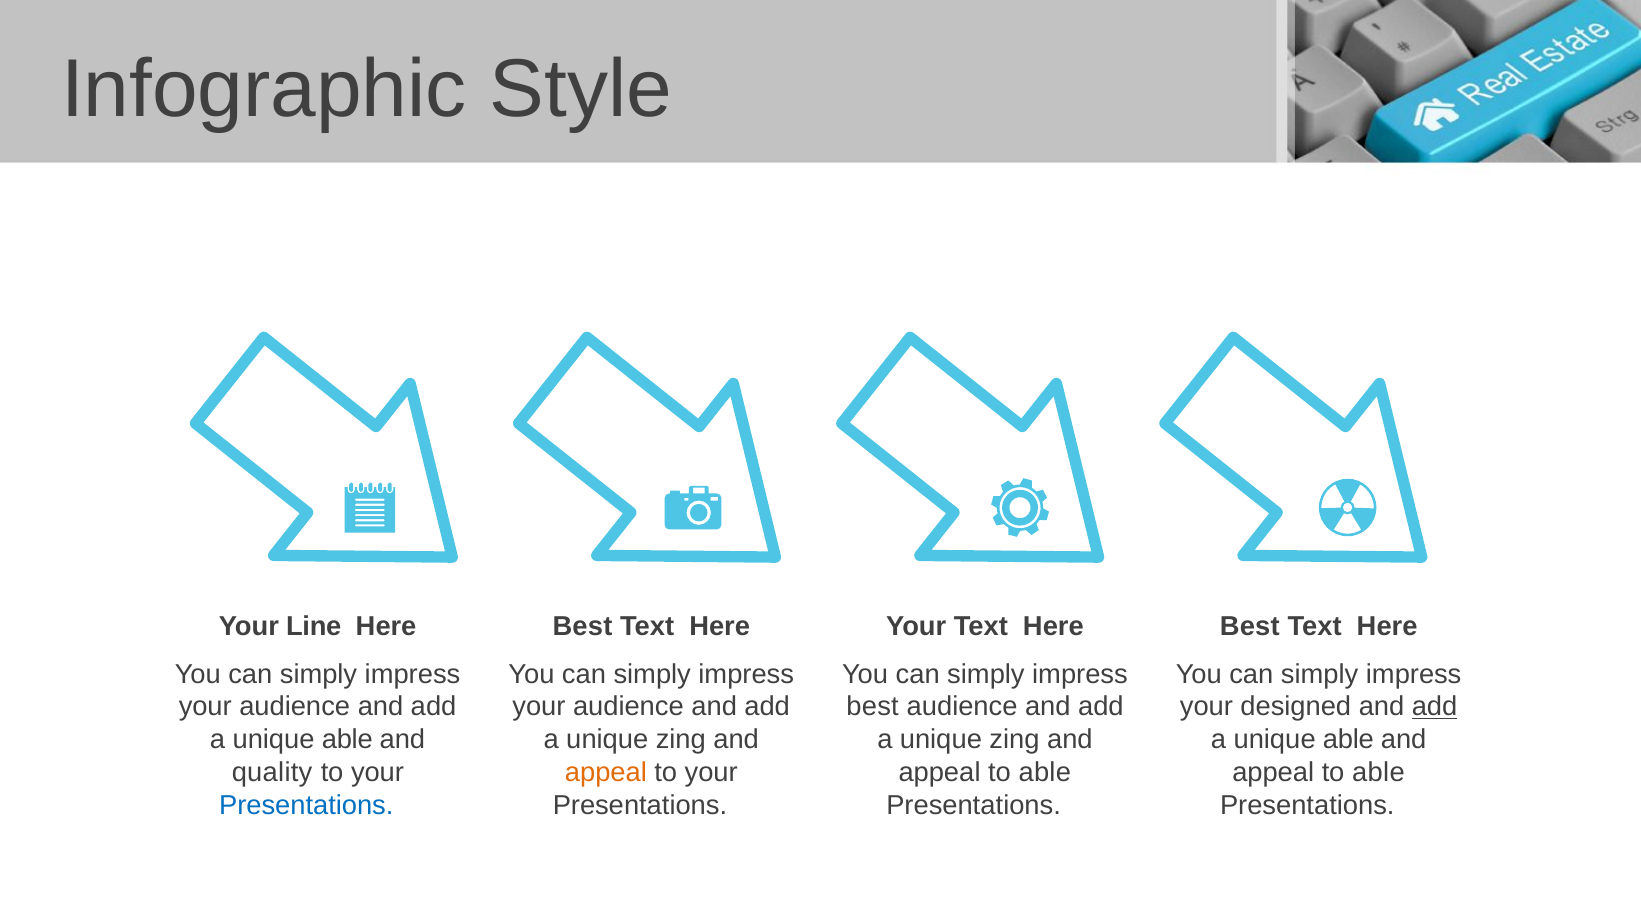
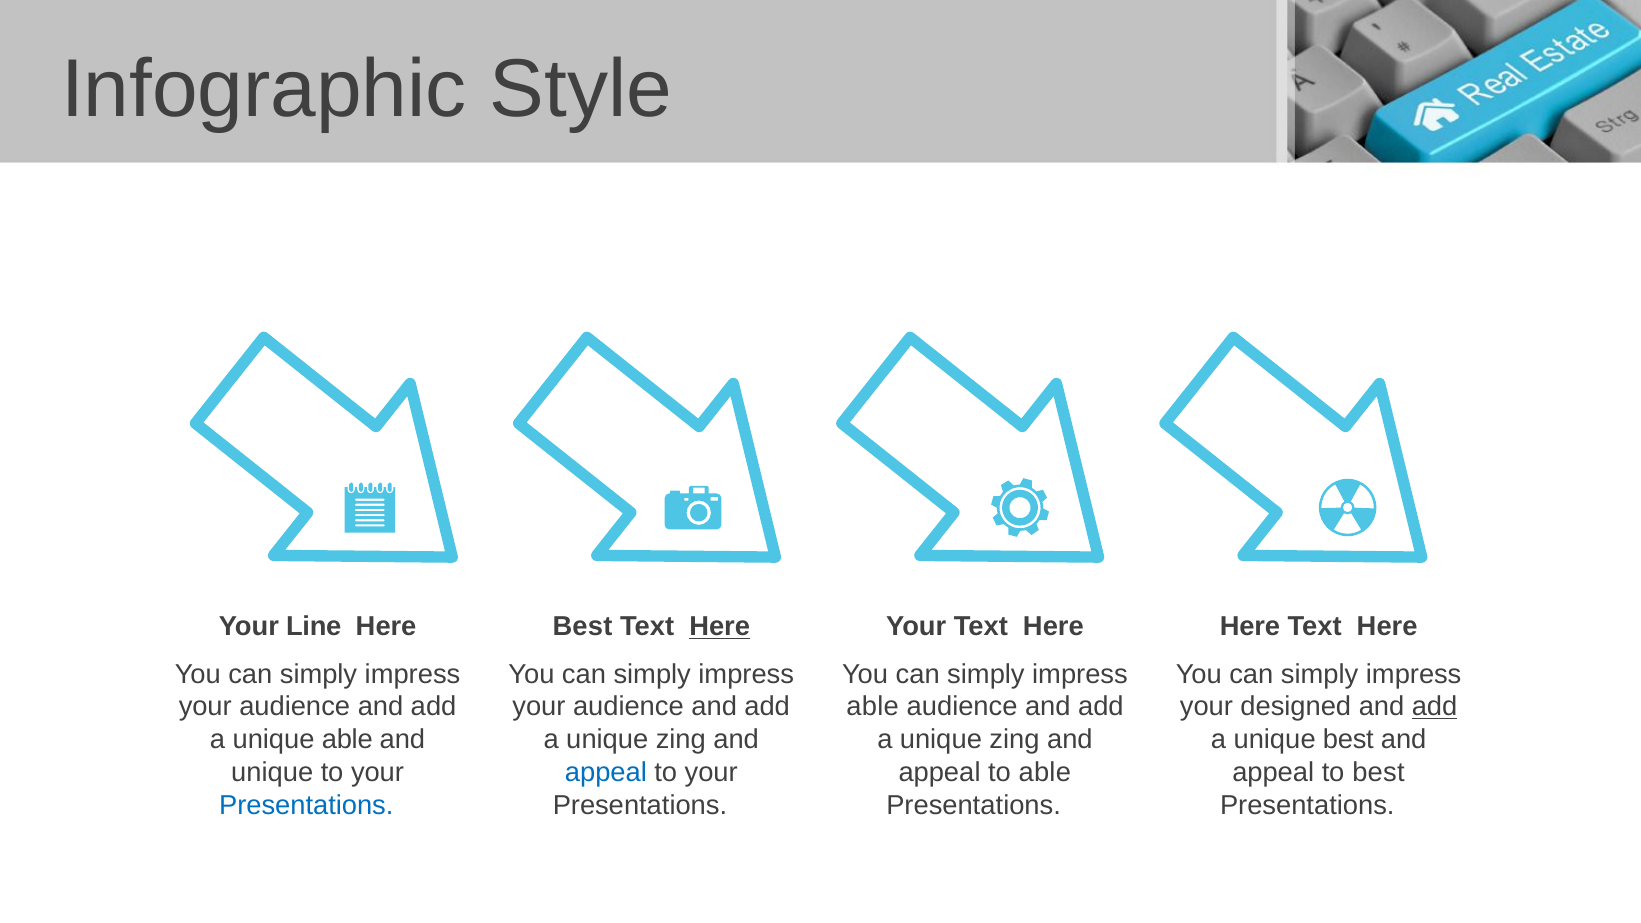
Here at (720, 627) underline: none -> present
Best at (1250, 627): Best -> Here
best at (873, 707): best -> able
able at (1348, 740): able -> best
quality at (272, 773): quality -> unique
appeal at (606, 773) colour: orange -> blue
able at (1378, 773): able -> best
